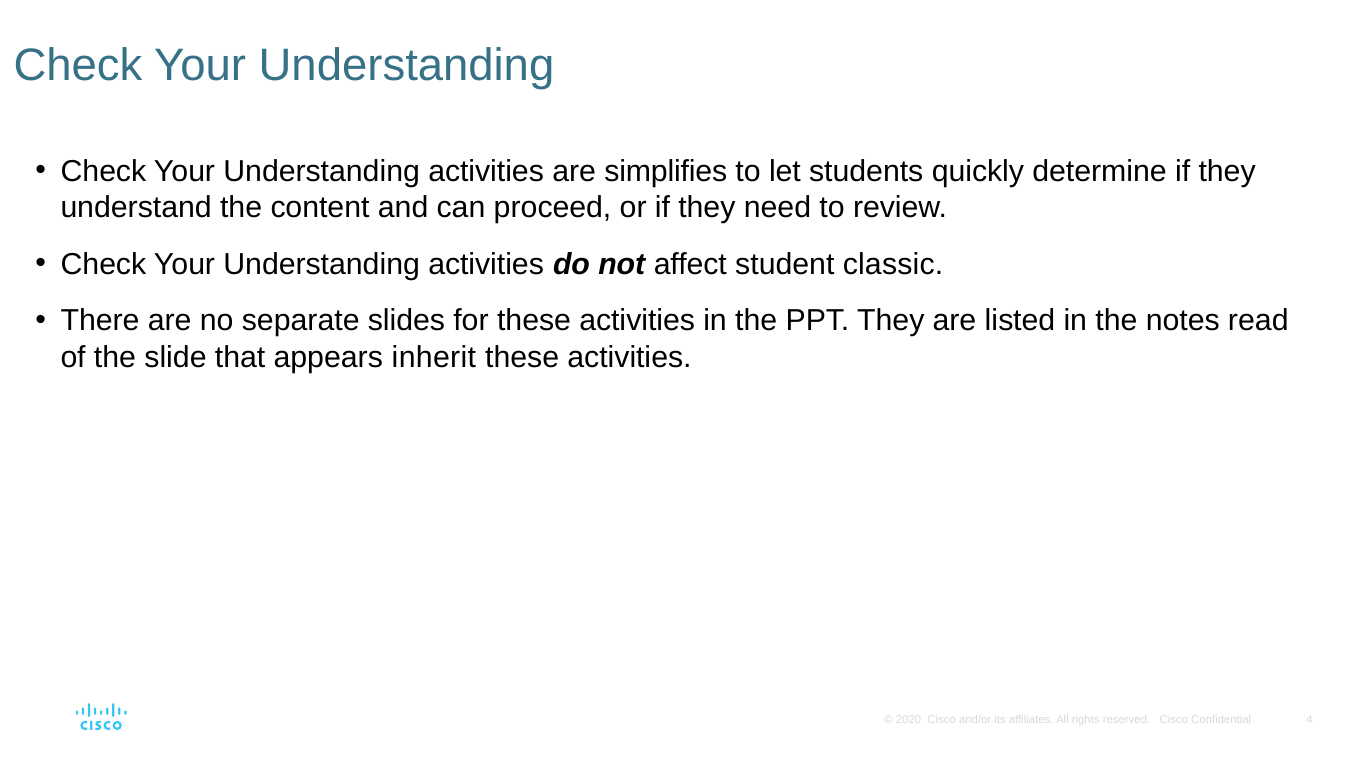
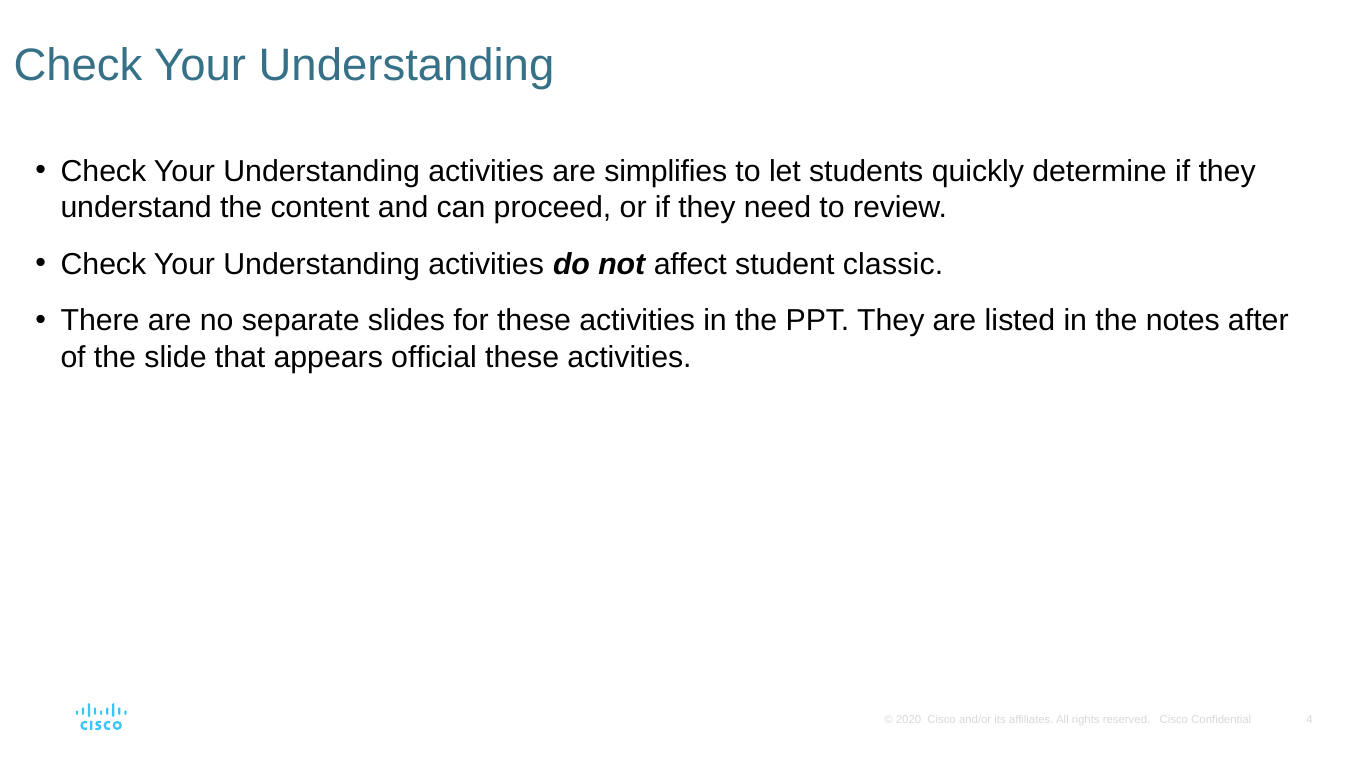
read: read -> after
inherit: inherit -> official
